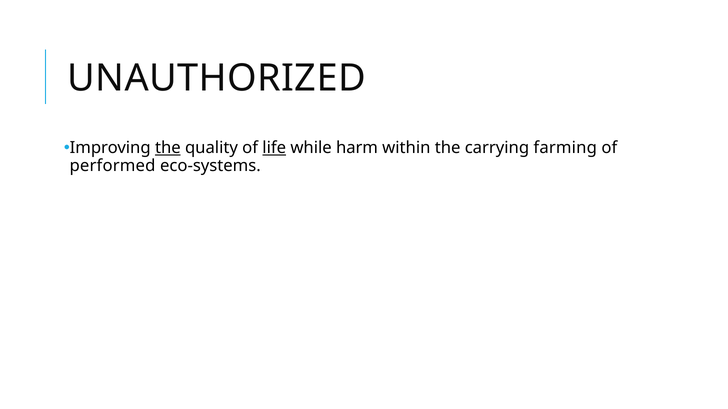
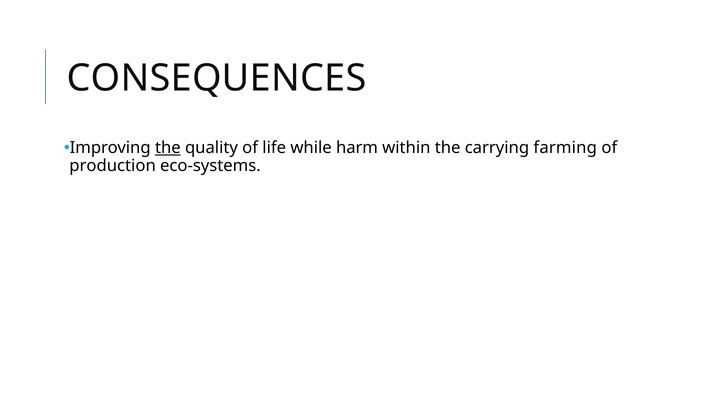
UNAUTHORIZED: UNAUTHORIZED -> CONSEQUENCES
life underline: present -> none
performed: performed -> production
